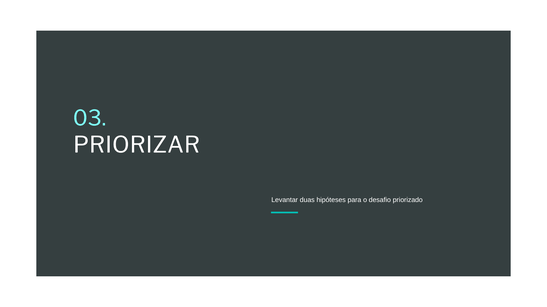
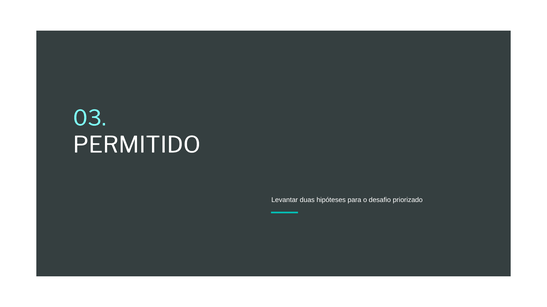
PRIORIZAR: PRIORIZAR -> PERMITIDO
